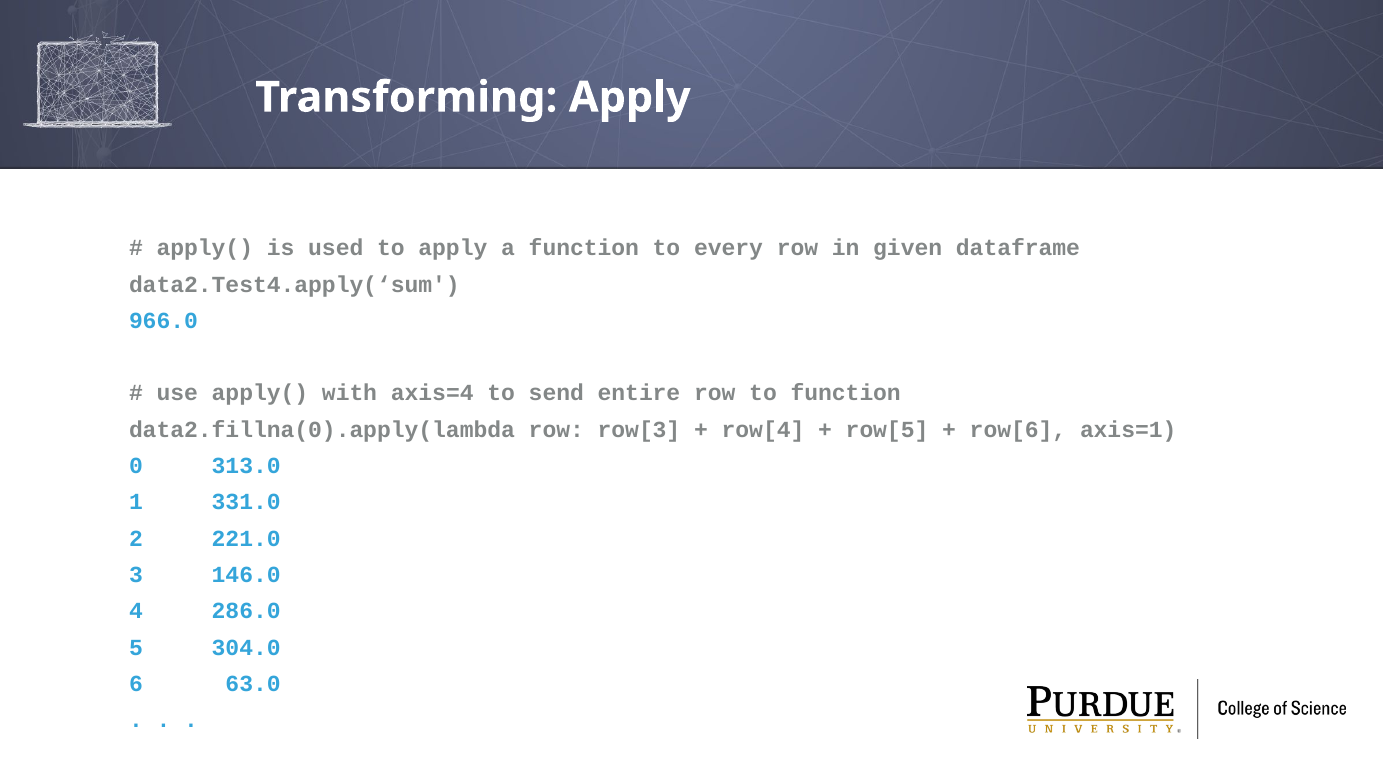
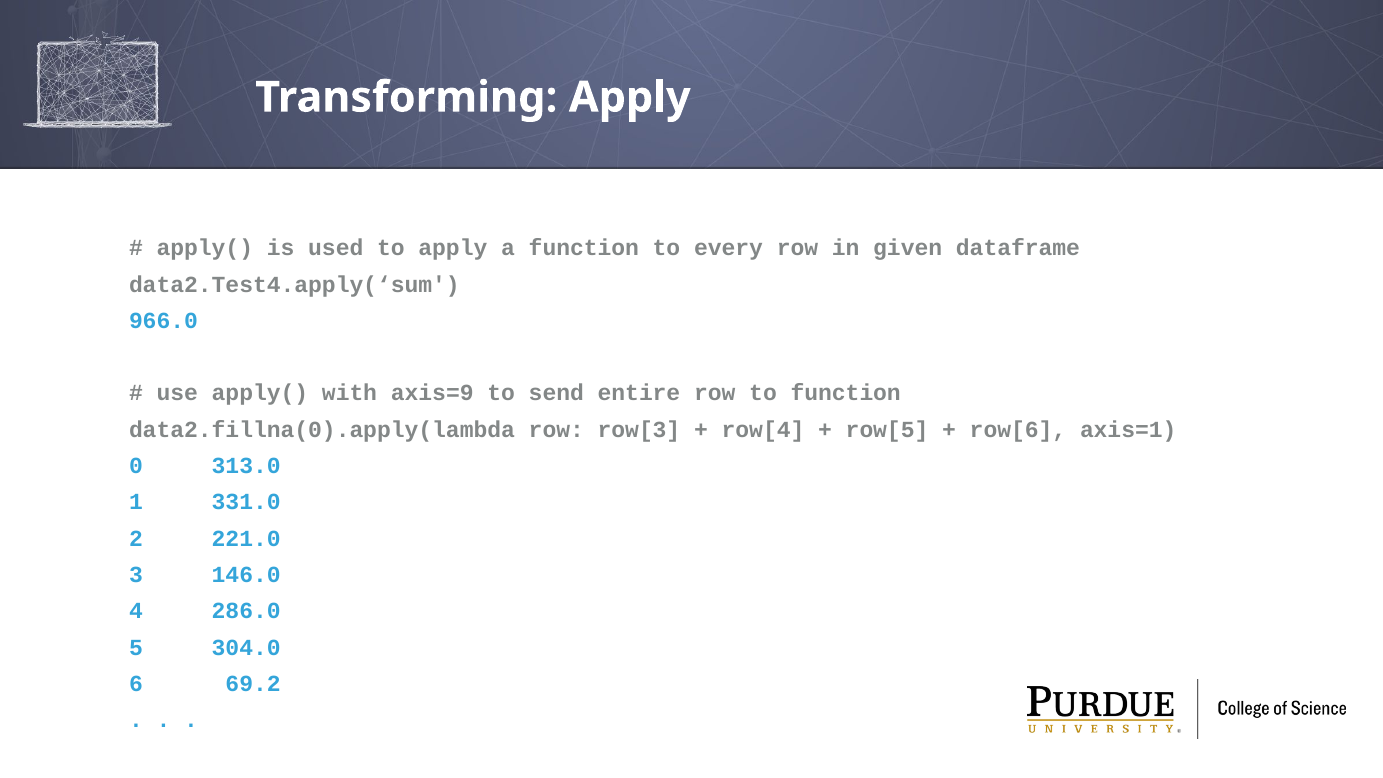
axis=4: axis=4 -> axis=9
63.0: 63.0 -> 69.2
